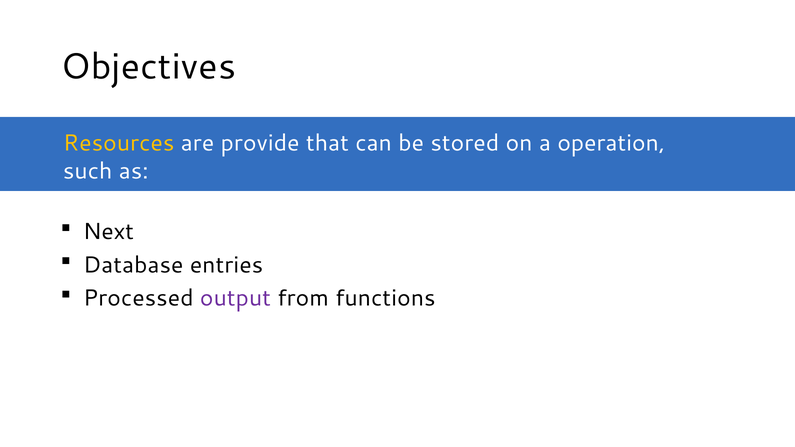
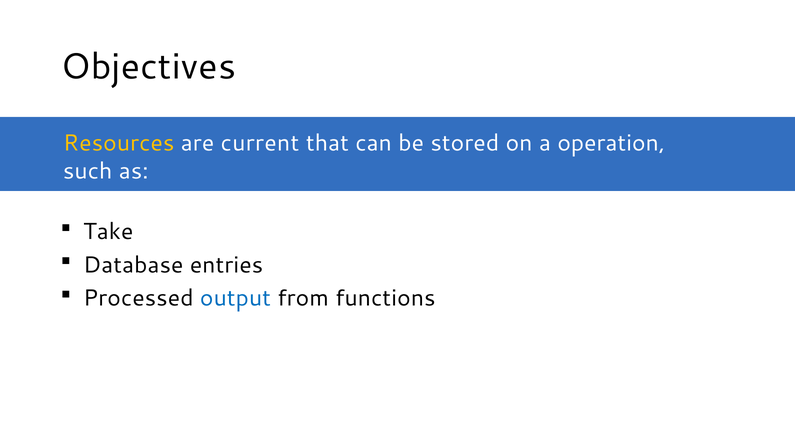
provide: provide -> current
Next: Next -> Take
output colour: purple -> blue
